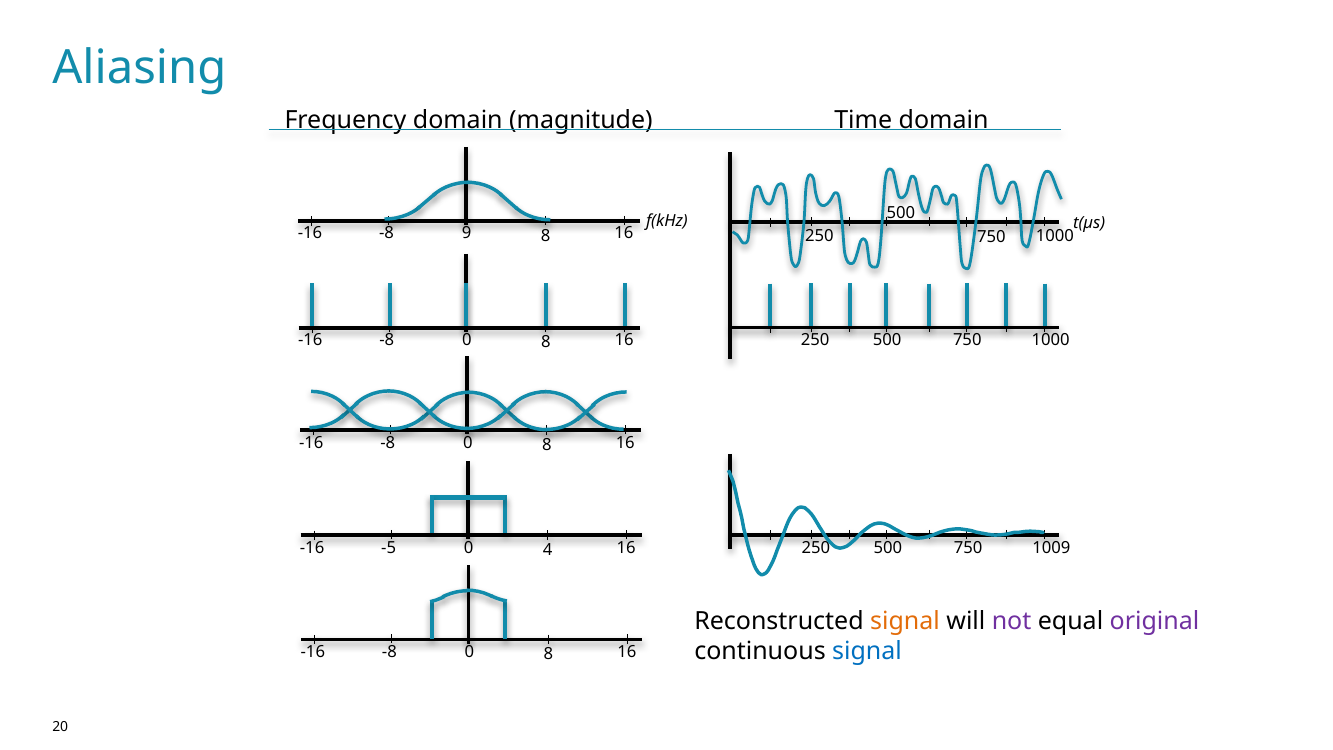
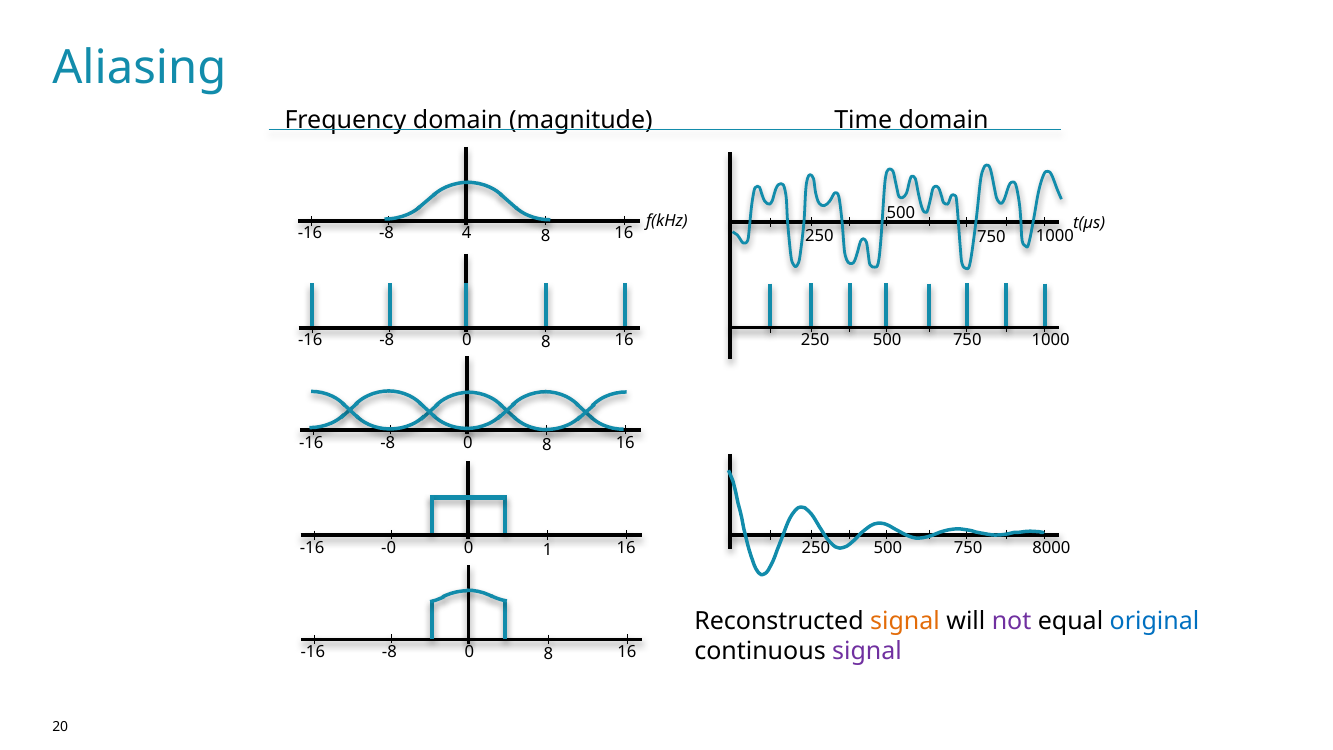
9: 9 -> 4
-5: -5 -> -0
4: 4 -> 1
1009: 1009 -> 8000
original colour: purple -> blue
signal at (867, 651) colour: blue -> purple
